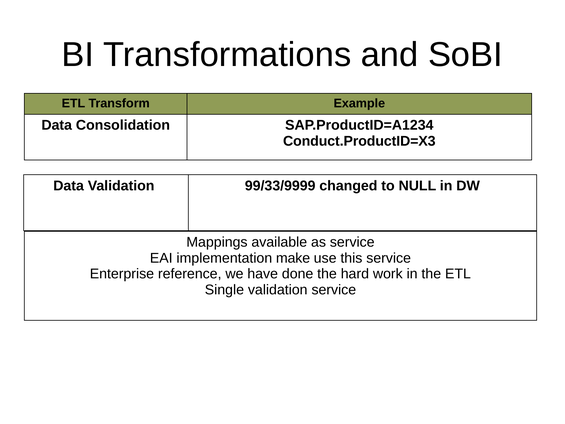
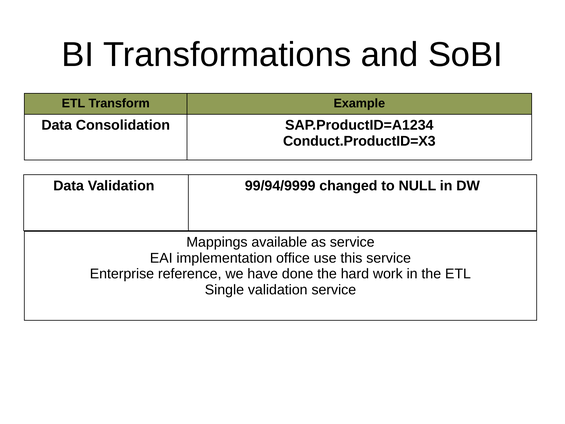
99/33/9999: 99/33/9999 -> 99/94/9999
make: make -> office
